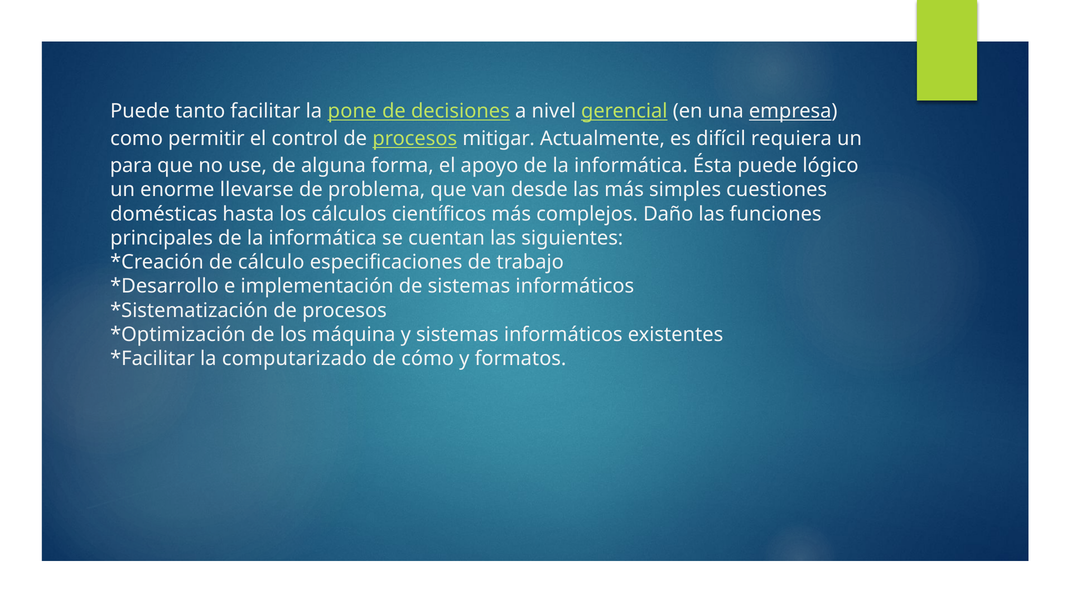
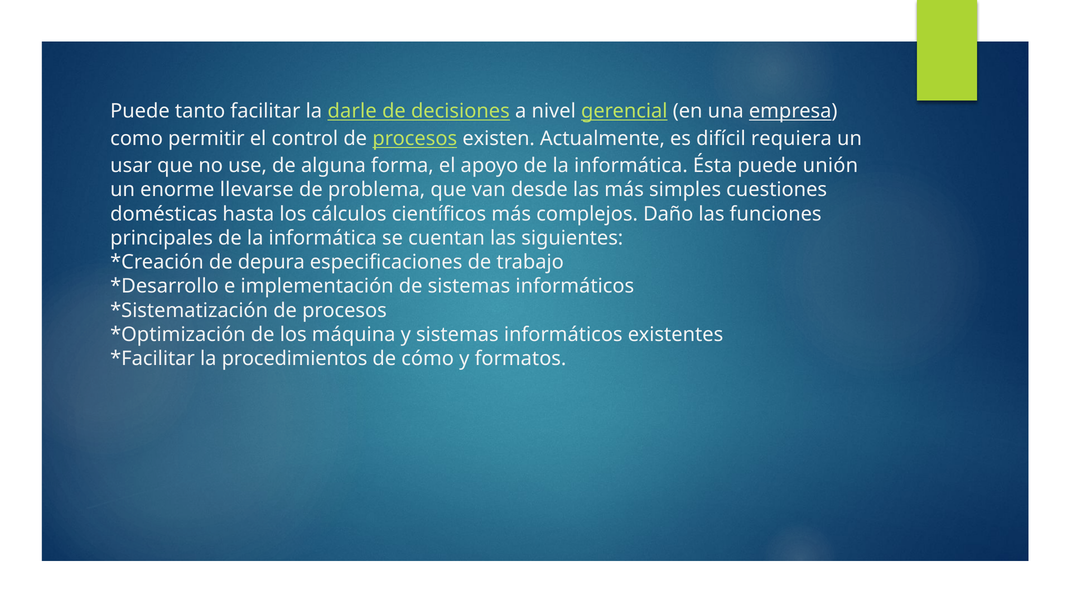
pone: pone -> darle
mitigar: mitigar -> existen
para: para -> usar
lógico: lógico -> unión
cálculo: cálculo -> depura
computarizado: computarizado -> procedimientos
